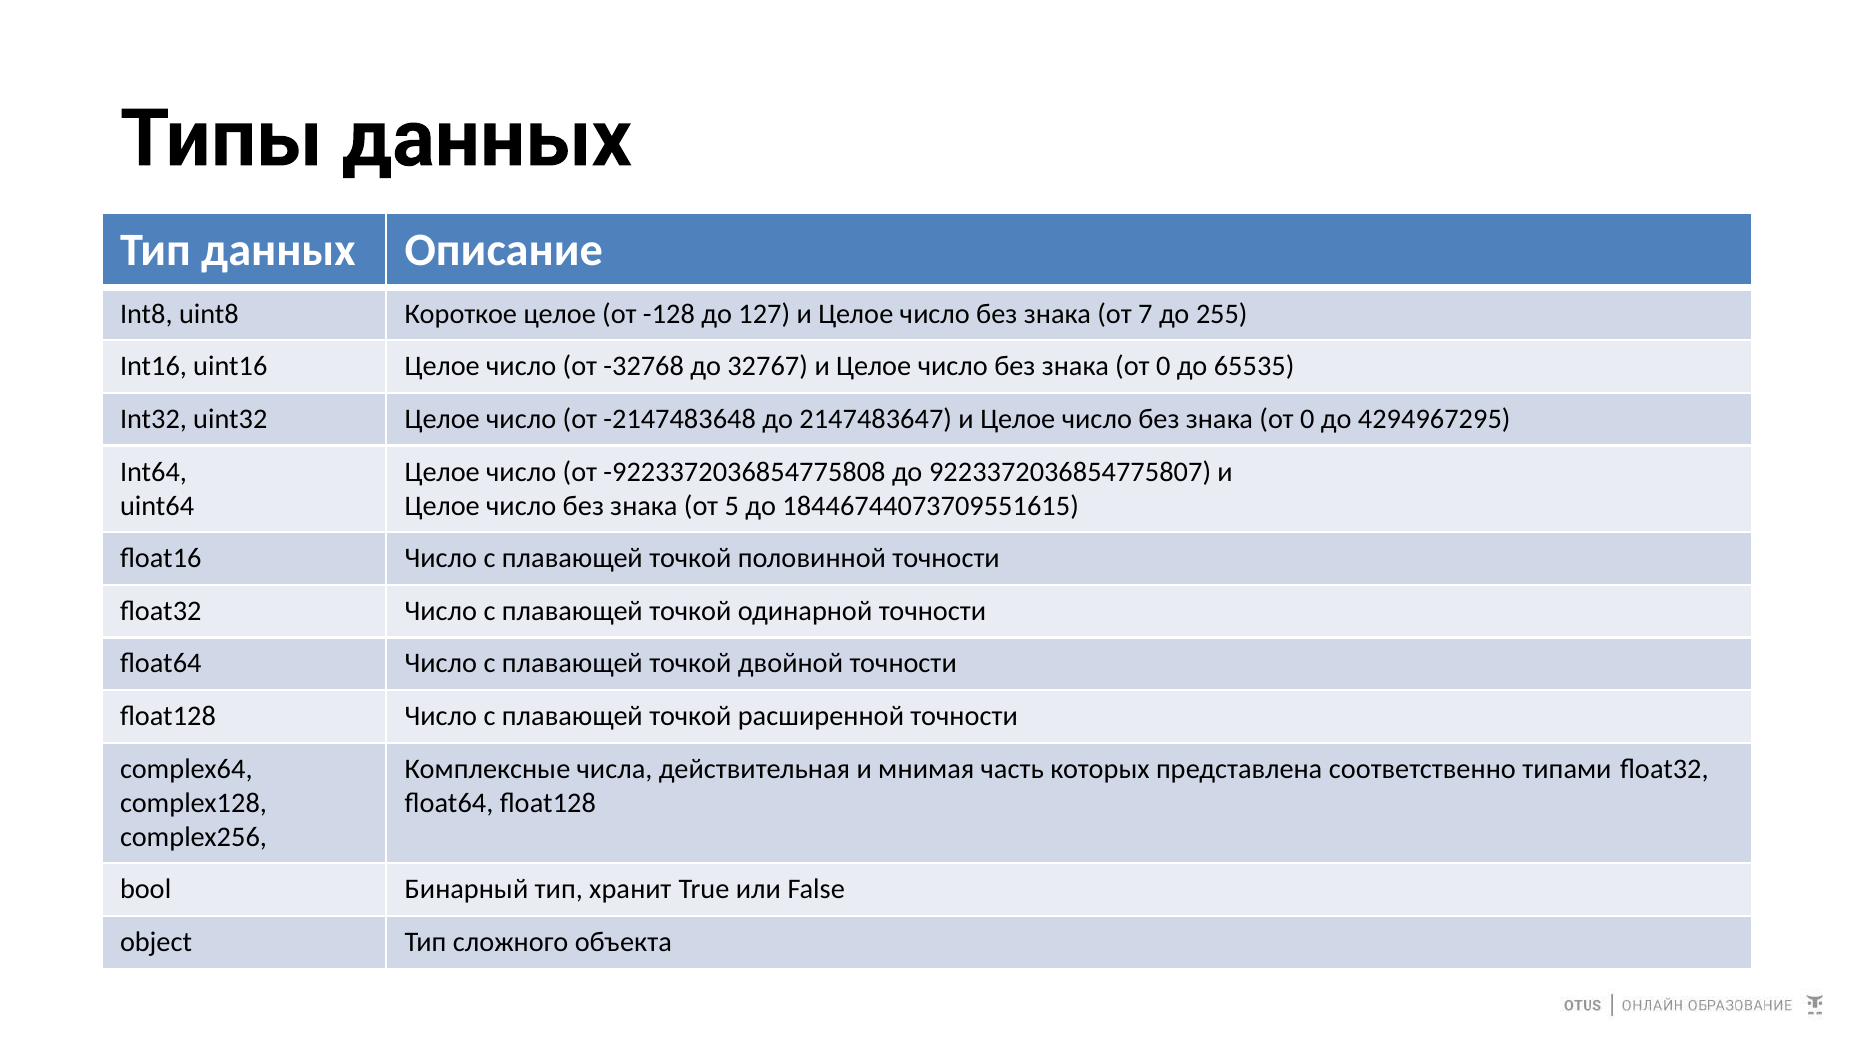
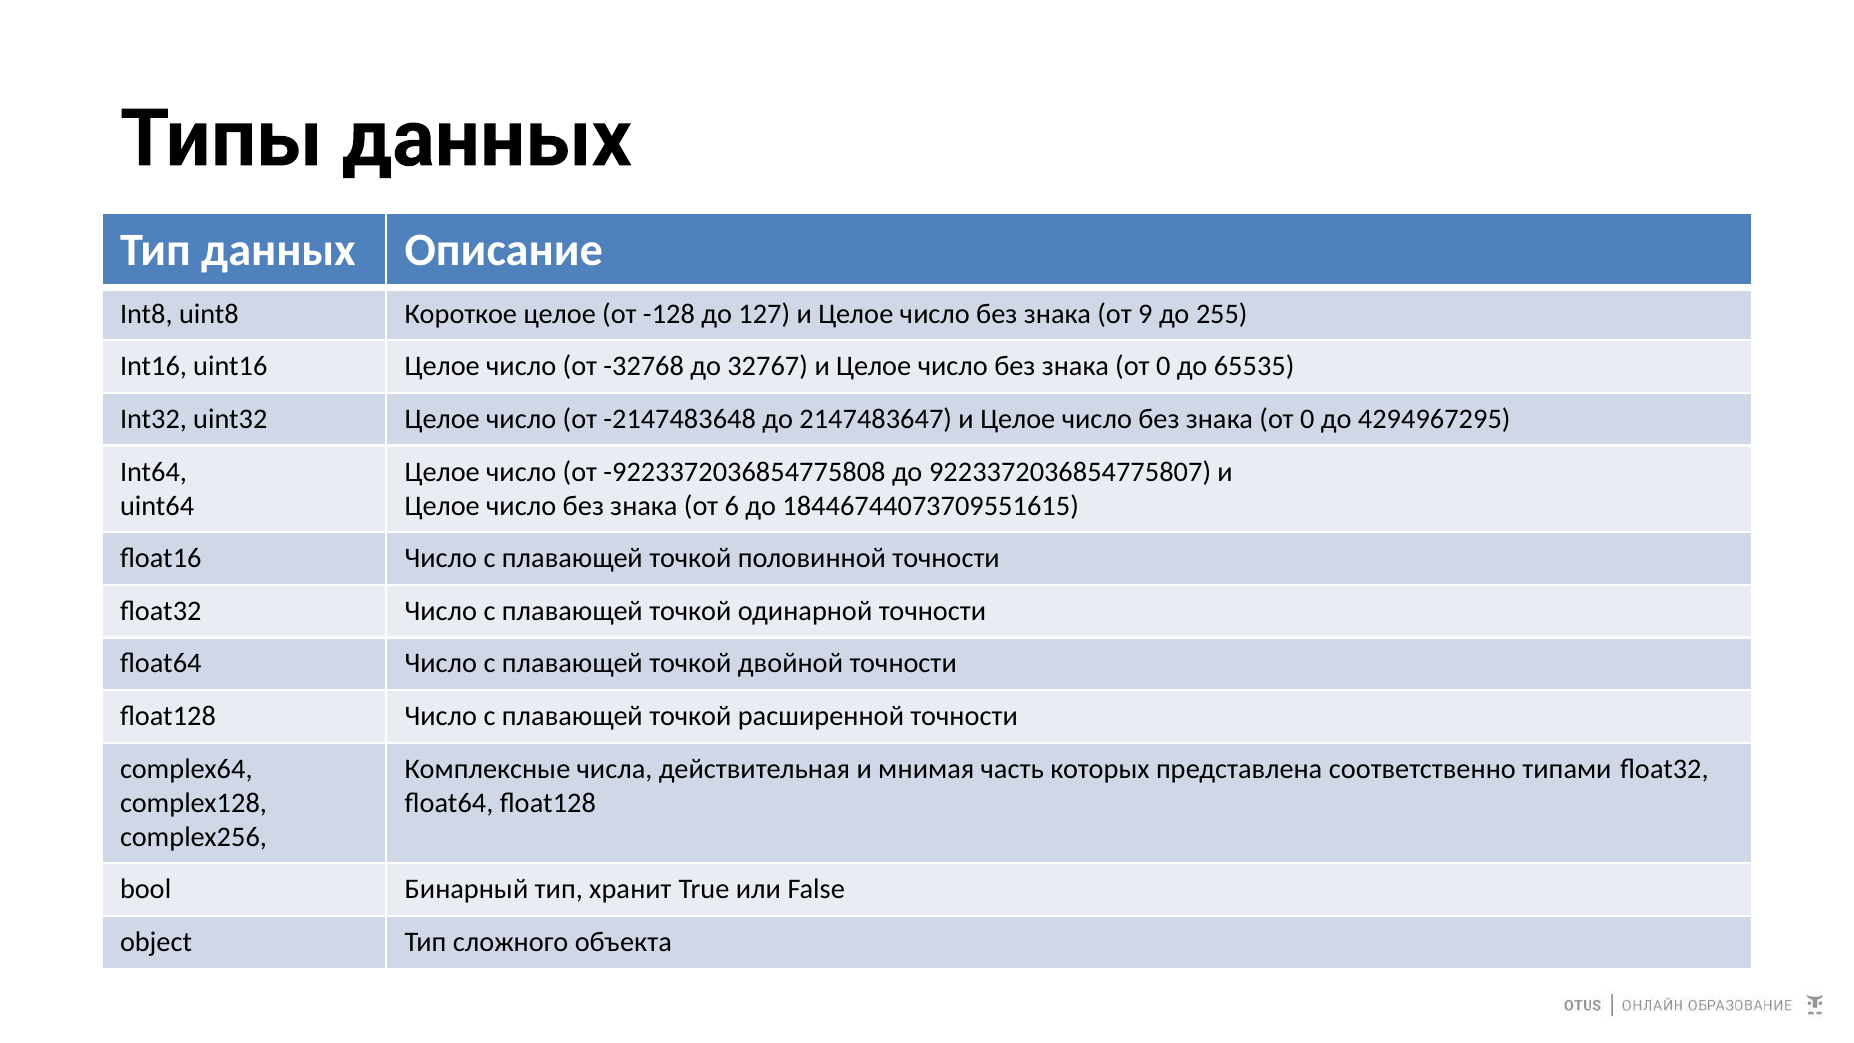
7: 7 -> 9
5: 5 -> 6
